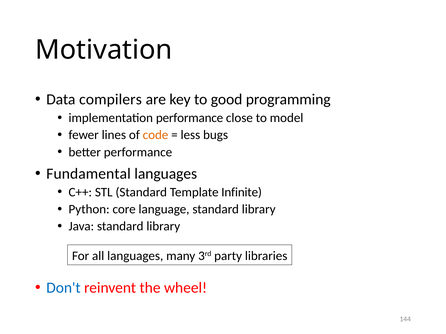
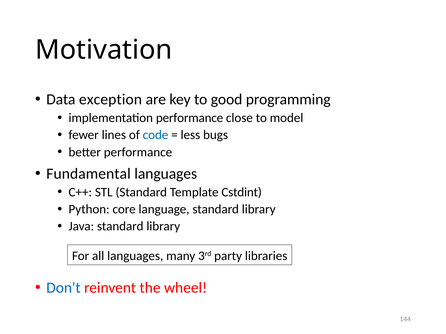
compilers: compilers -> exception
code colour: orange -> blue
Infinite: Infinite -> Cstdint
